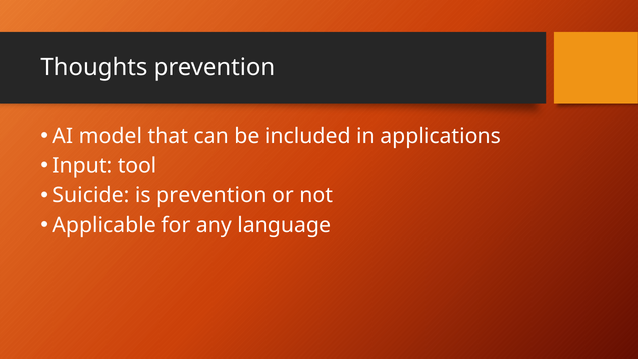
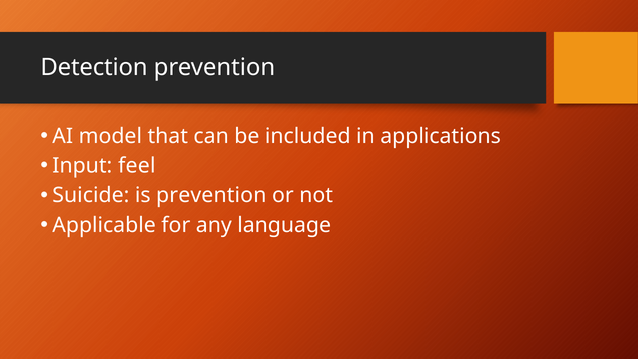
Thoughts: Thoughts -> Detection
tool: tool -> feel
